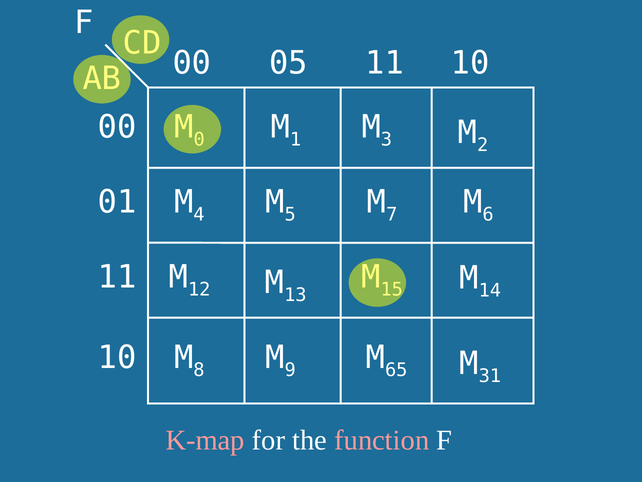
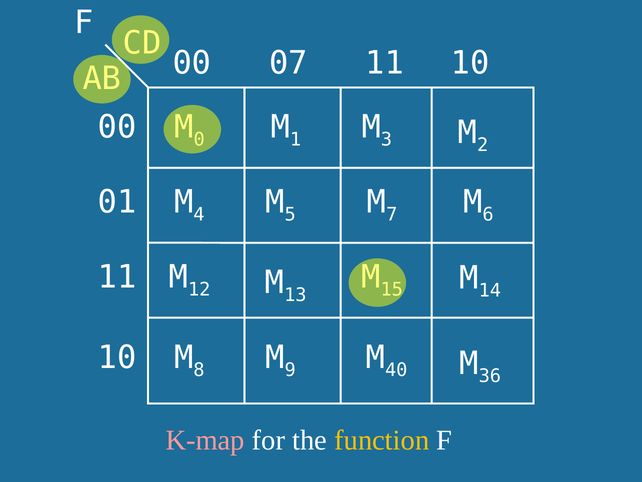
05: 05 -> 07
65: 65 -> 40
31: 31 -> 36
function colour: pink -> yellow
